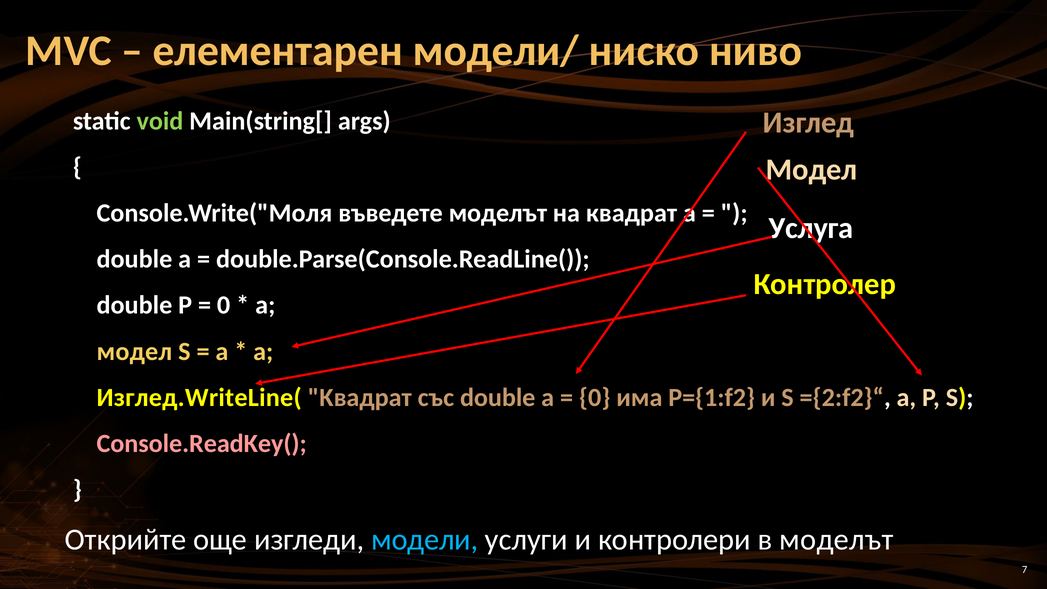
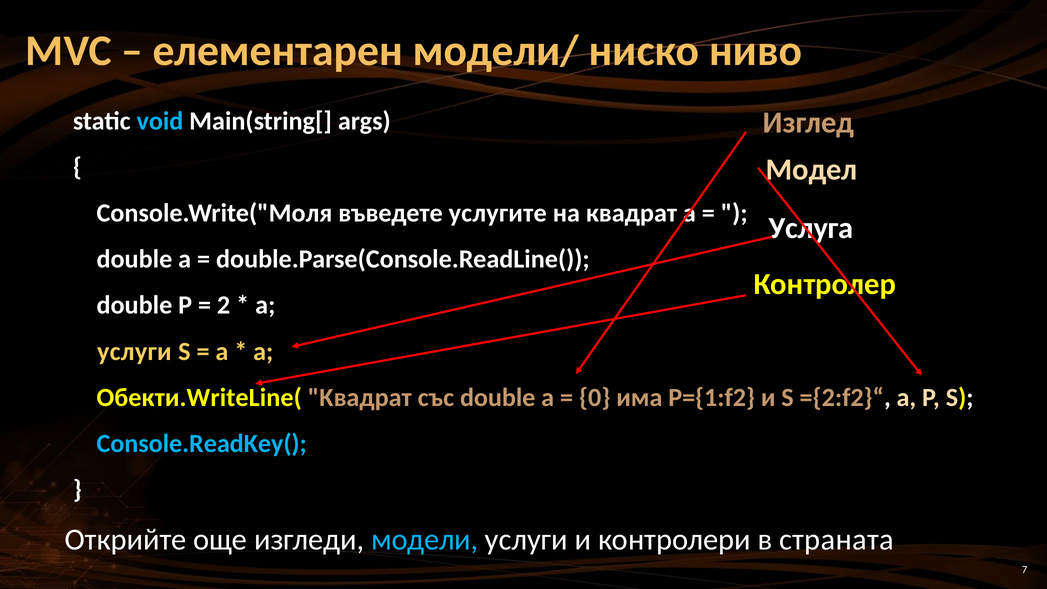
void colour: light green -> light blue
въведете моделът: моделът -> услугите
0 at (224, 305): 0 -> 2
модел at (134, 351): модел -> услуги
Изглед.WriteLine(: Изглед.WriteLine( -> Обекти.WriteLine(
Console.ReadKey( colour: pink -> light blue
в моделът: моделът -> страната
